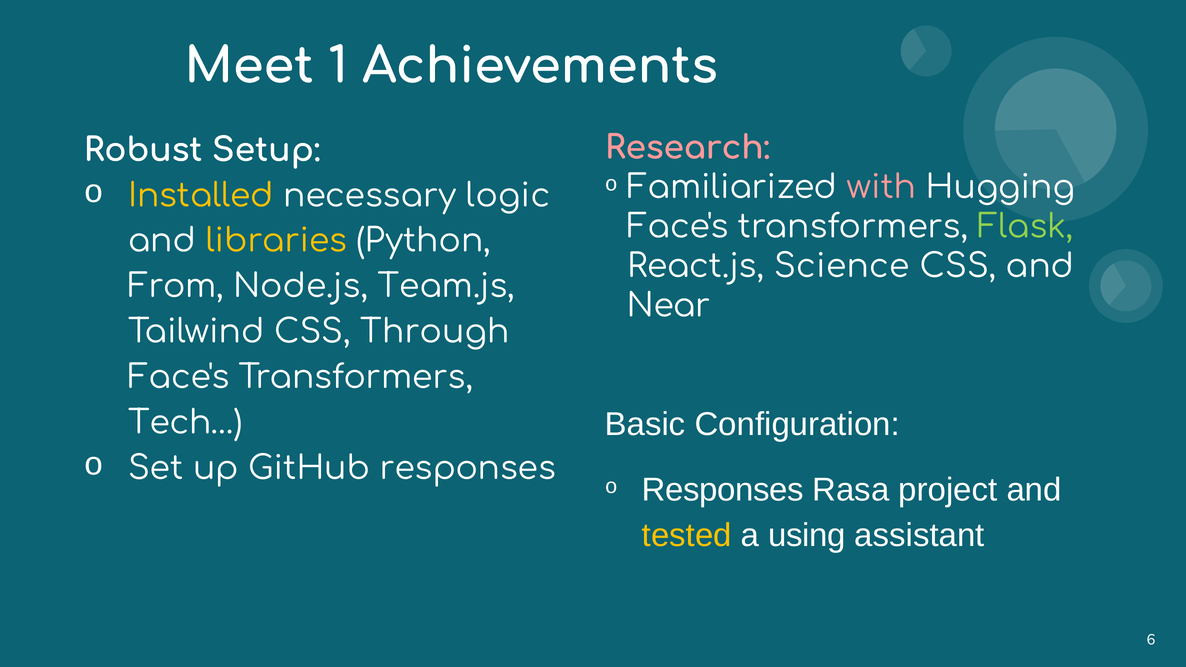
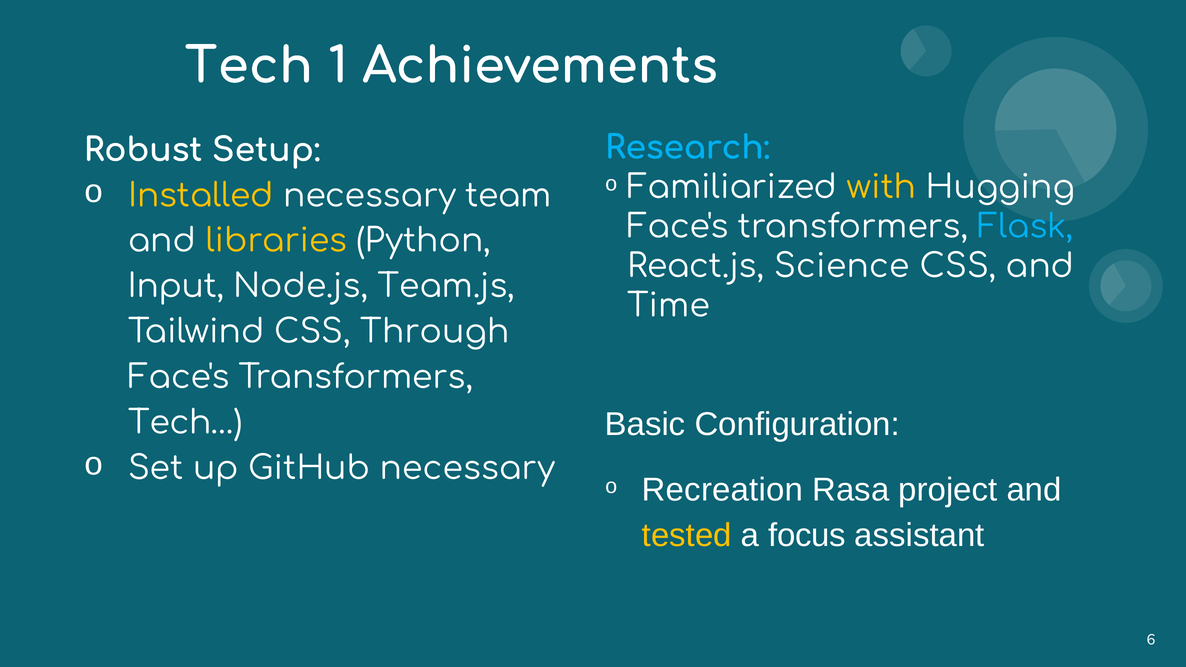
Meet: Meet -> Tech
Research colour: pink -> light blue
with colour: pink -> yellow
logic: logic -> team
Flask colour: light green -> light blue
From: From -> Input
Near: Near -> Time
GitHub responses: responses -> necessary
Responses at (723, 490): Responses -> Recreation
using: using -> focus
